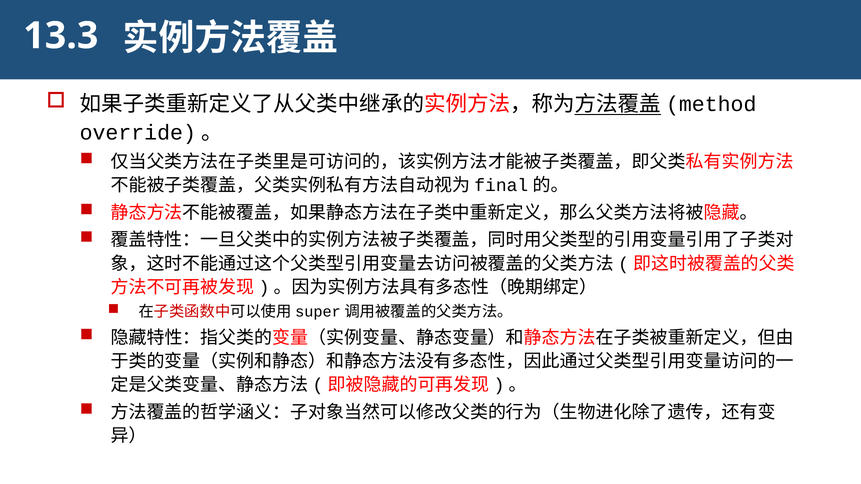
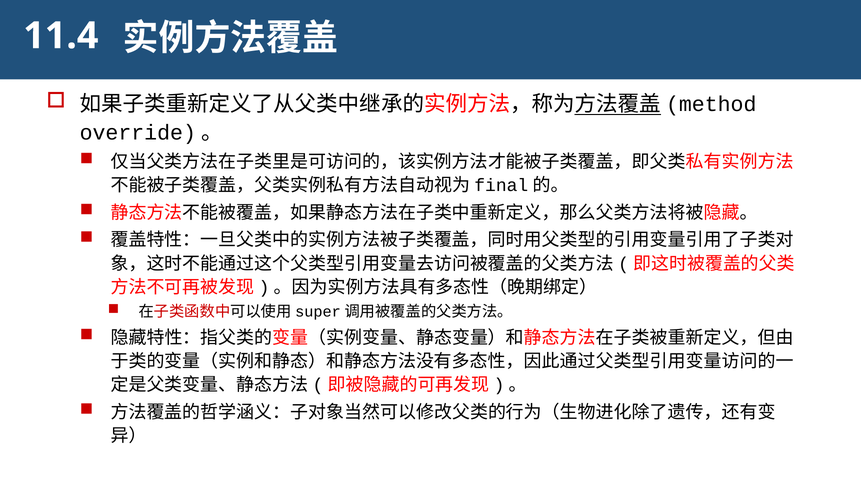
13.3: 13.3 -> 11.4
